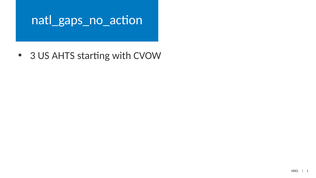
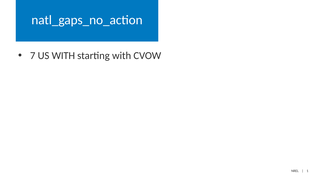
3: 3 -> 7
US AHTS: AHTS -> WITH
